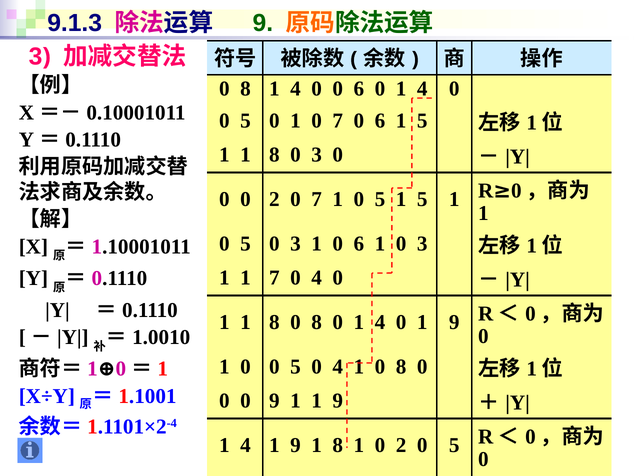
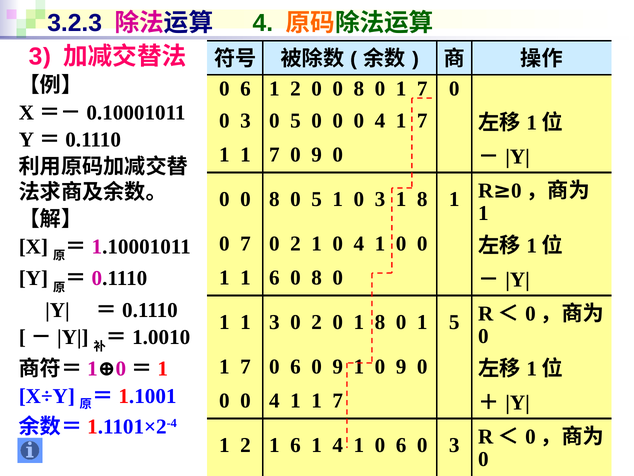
9.1.3: 9.1.3 -> 3.2.3
9 at (263, 23): 9 -> 4
8 at (246, 89): 8 -> 6
4 at (295, 89): 4 -> 2
6 at (359, 89): 6 -> 8
4 at (422, 89): 4 -> 7
5 at (246, 121): 5 -> 3
1 at (295, 121): 1 -> 5
7 at (338, 121): 7 -> 0
6 at (380, 121): 6 -> 4
5 at (422, 121): 5 -> 7
8 at (274, 155): 8 -> 7
3 at (317, 155): 3 -> 9
2 at (274, 199): 2 -> 8
7 at (317, 199): 7 -> 5
5 at (380, 199): 5 -> 3
5 at (422, 199): 5 -> 8
5 at (246, 244): 5 -> 7
3 at (295, 244): 3 -> 2
1 0 6: 6 -> 4
3 at (422, 244): 3 -> 0
1 1 7: 7 -> 6
4 at (317, 278): 4 -> 8
8 at (274, 322): 8 -> 3
8 at (317, 322): 8 -> 2
4 at (380, 322): 4 -> 8
0 1 9: 9 -> 5
0 at (246, 367): 0 -> 7
5 at (295, 367): 5 -> 6
4 at (338, 367): 4 -> 9
1 0 8: 8 -> 9
9 at (274, 400): 9 -> 4
9 at (338, 400): 9 -> 7
4 at (246, 445): 4 -> 2
9 at (295, 445): 9 -> 6
8 at (338, 445): 8 -> 4
1 0 2: 2 -> 6
5 at (454, 445): 5 -> 3
